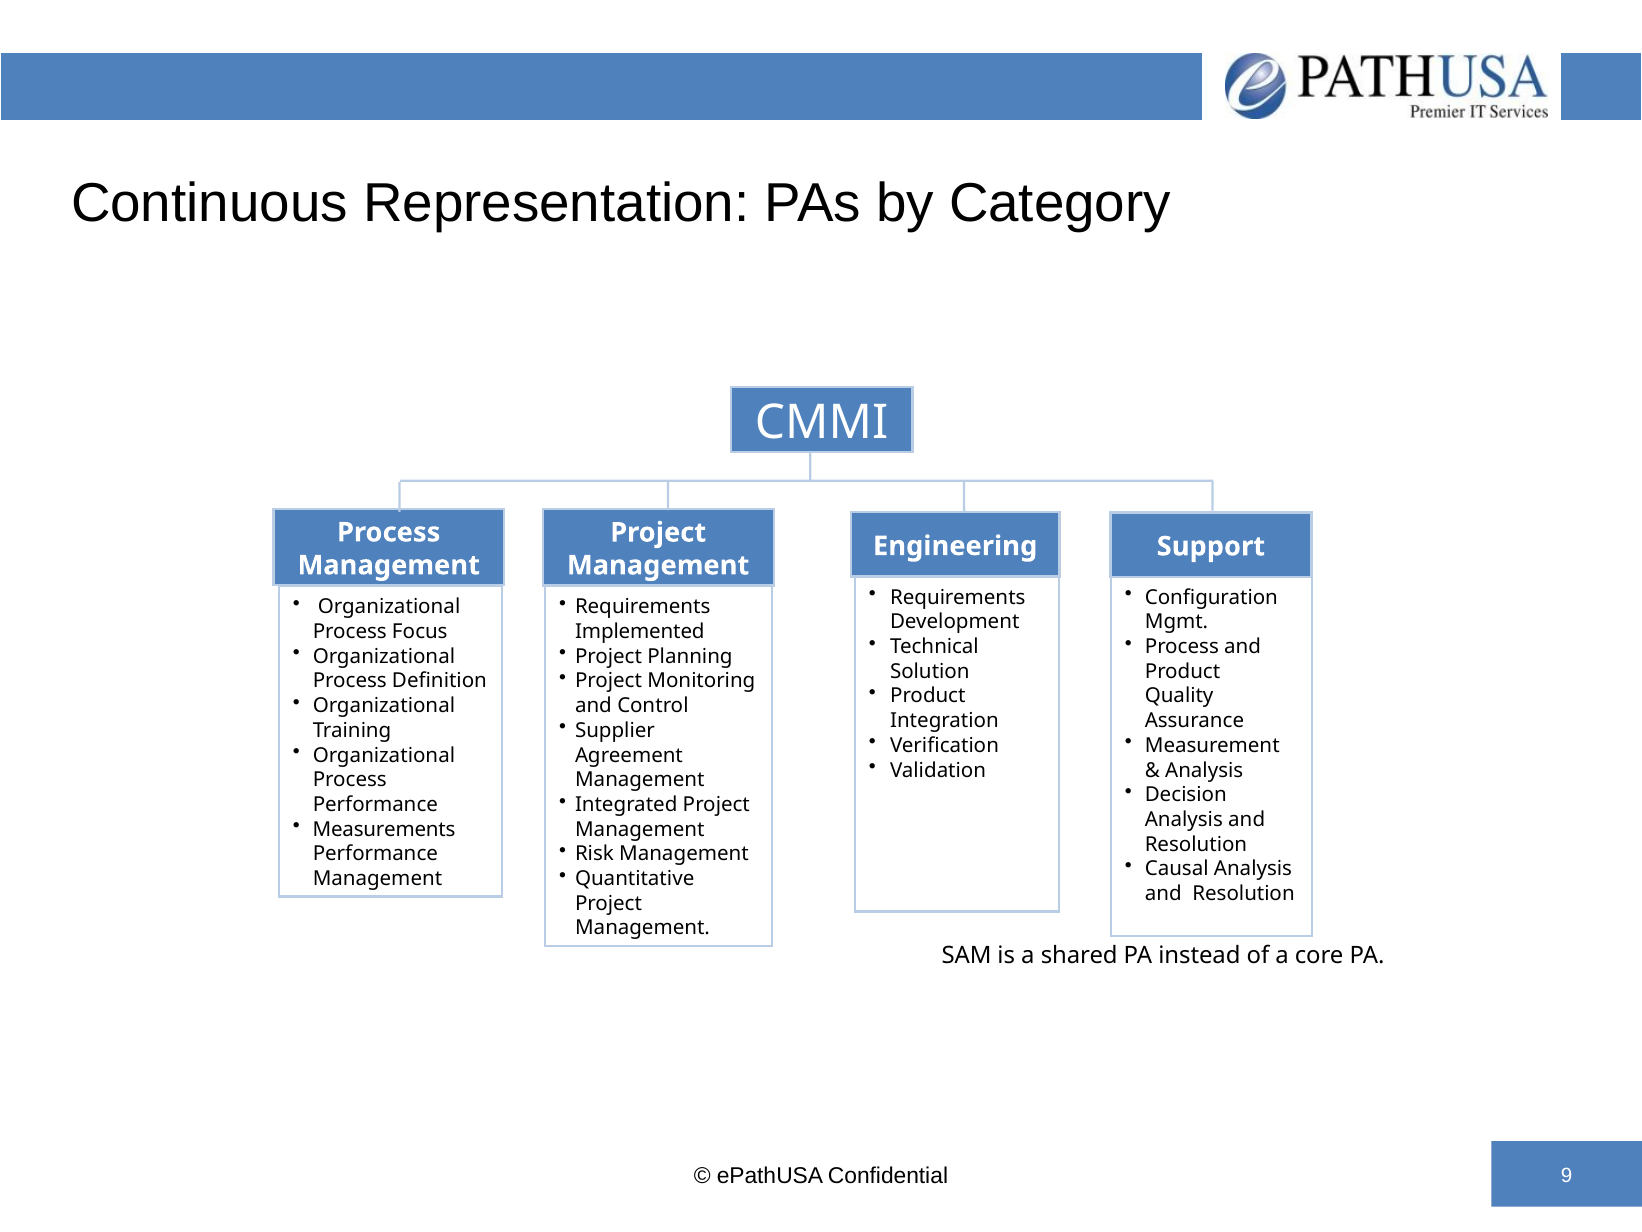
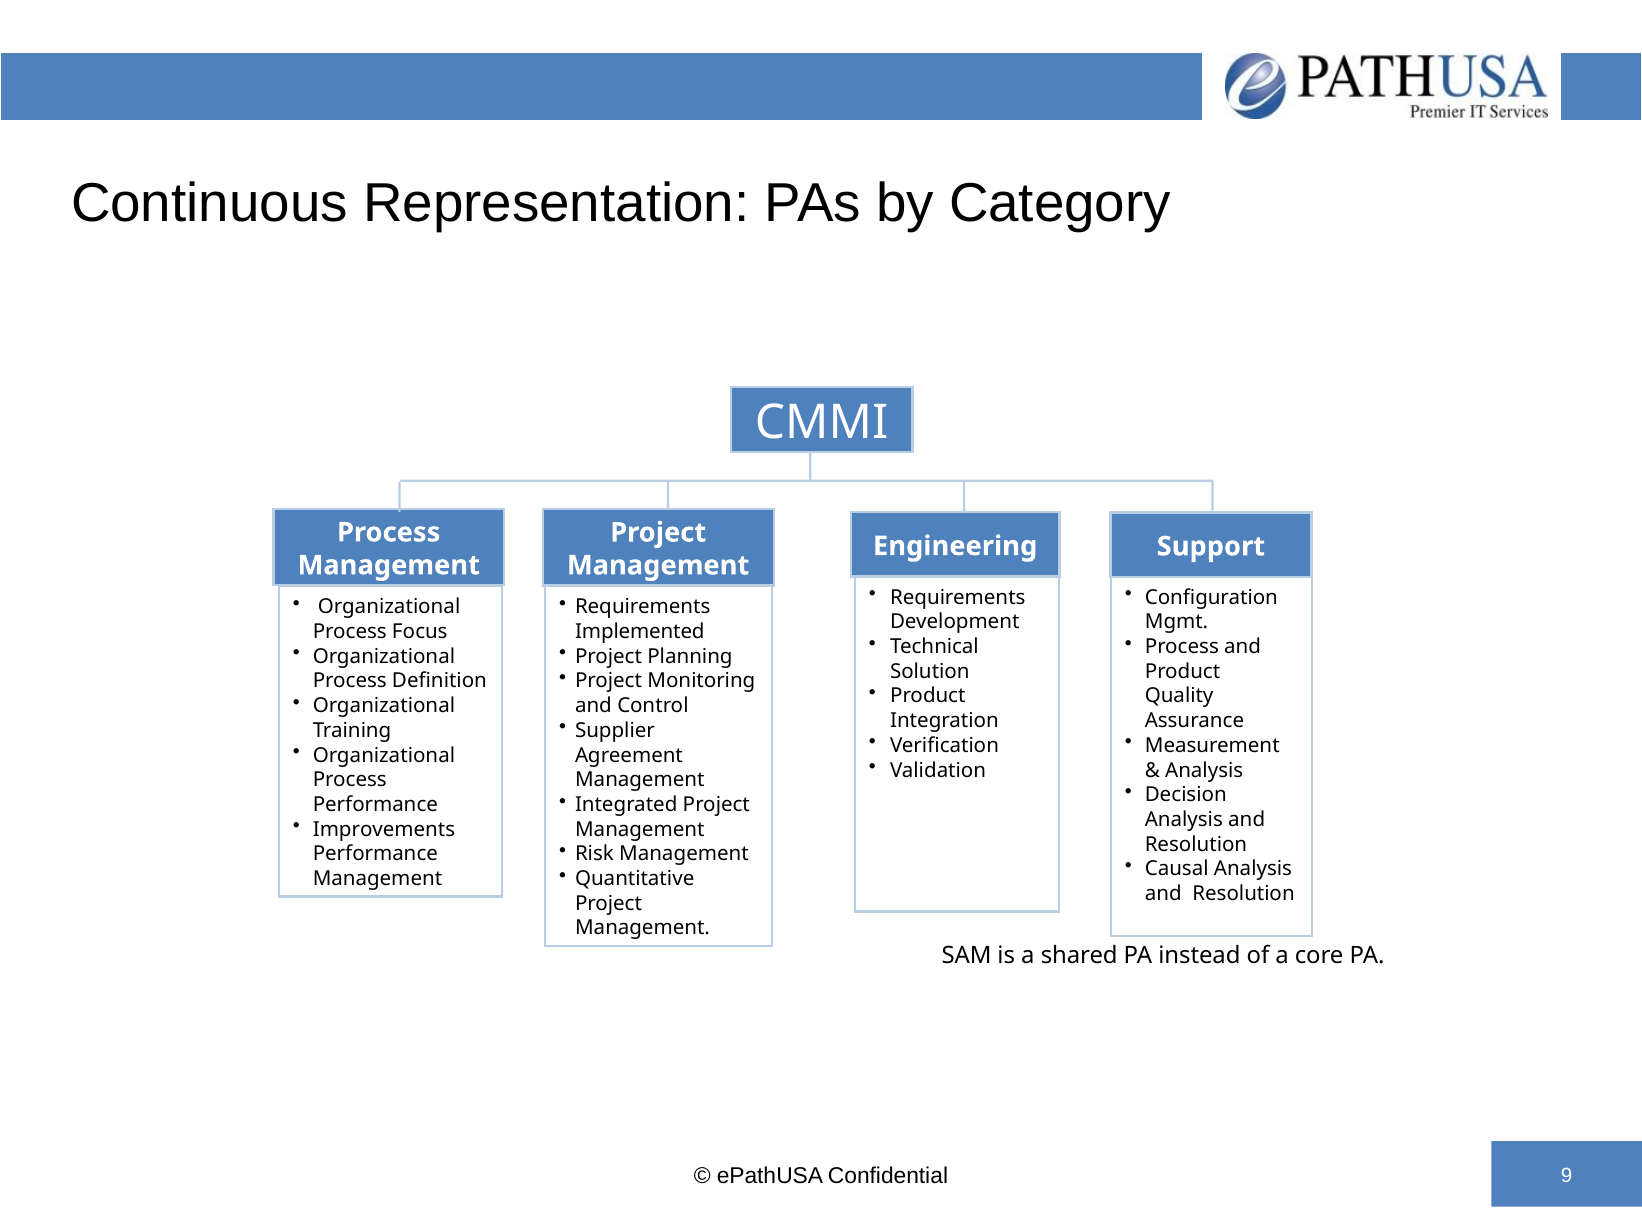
Measurements: Measurements -> Improvements
